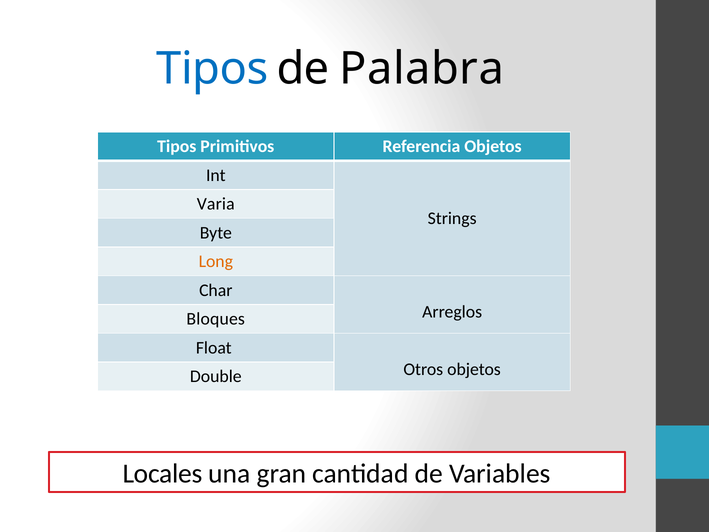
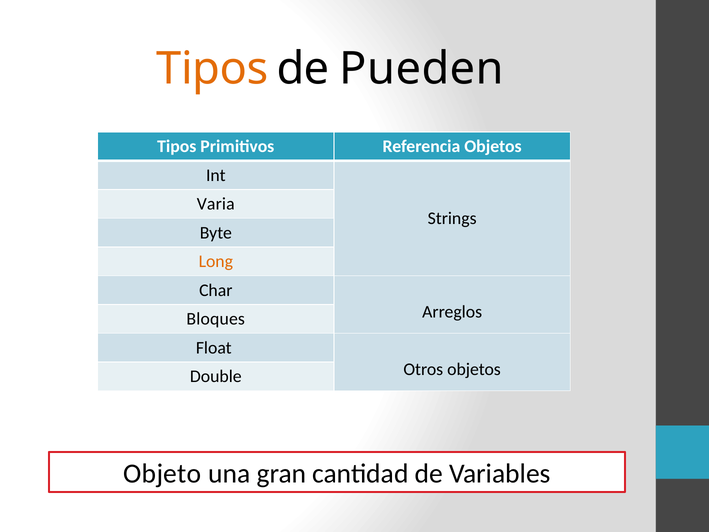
Tipos at (212, 69) colour: blue -> orange
Palabra: Palabra -> Pueden
Locales: Locales -> Objeto
